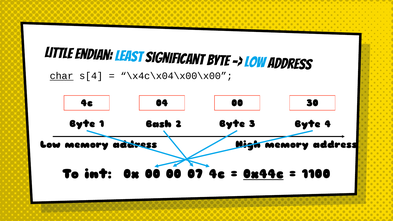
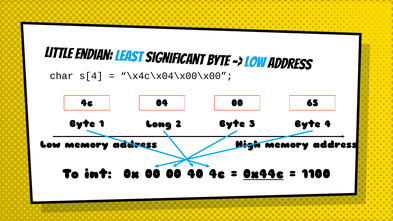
char underline: present -> none
30: 30 -> 65
Bash: Bash -> Long
07: 07 -> 40
